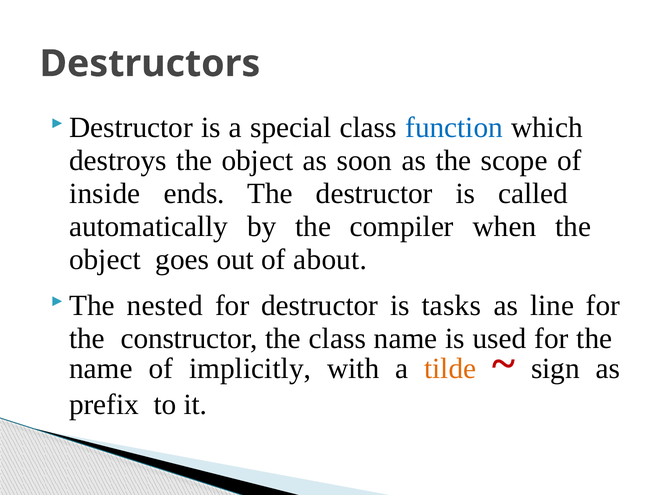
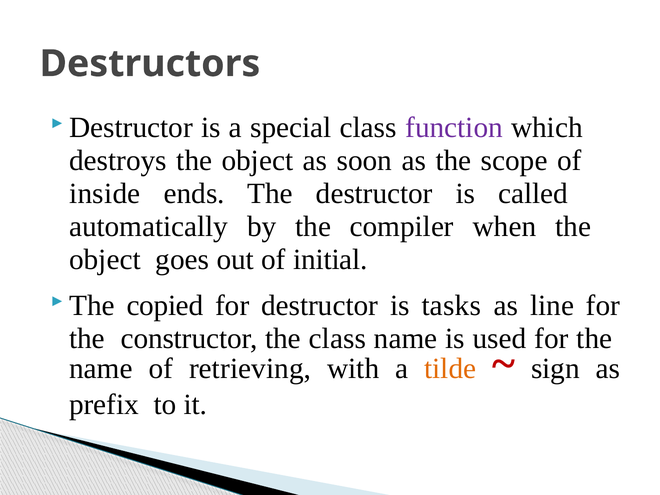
function colour: blue -> purple
about: about -> initial
nested: nested -> copied
implicitly: implicitly -> retrieving
